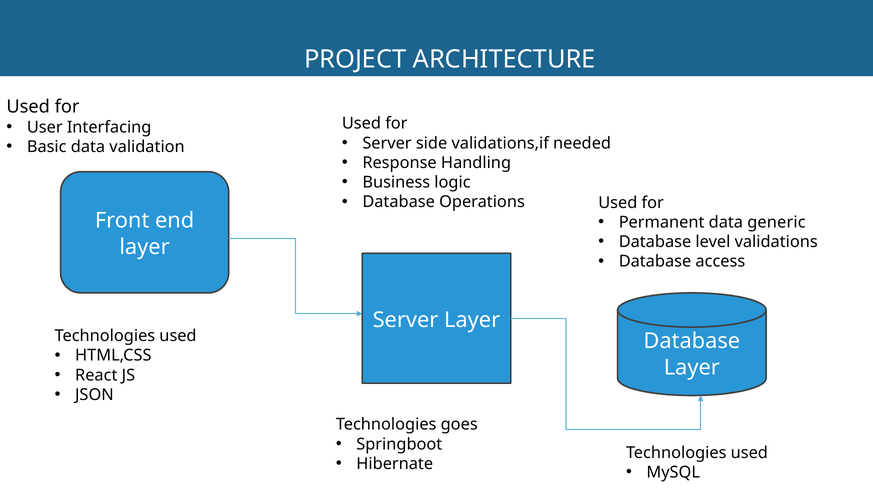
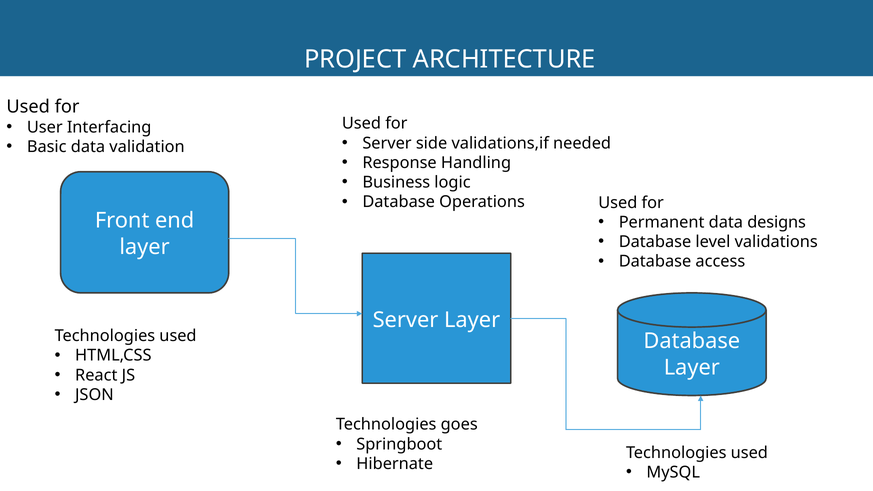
generic: generic -> designs
